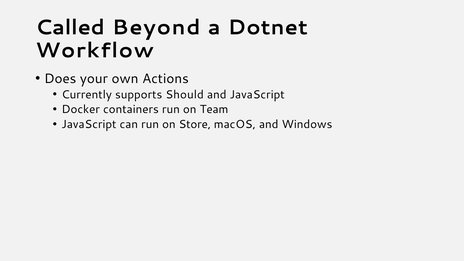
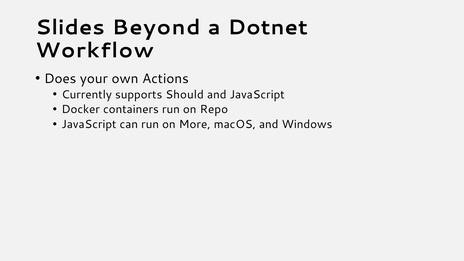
Called: Called -> Slides
Team: Team -> Repo
Store: Store -> More
